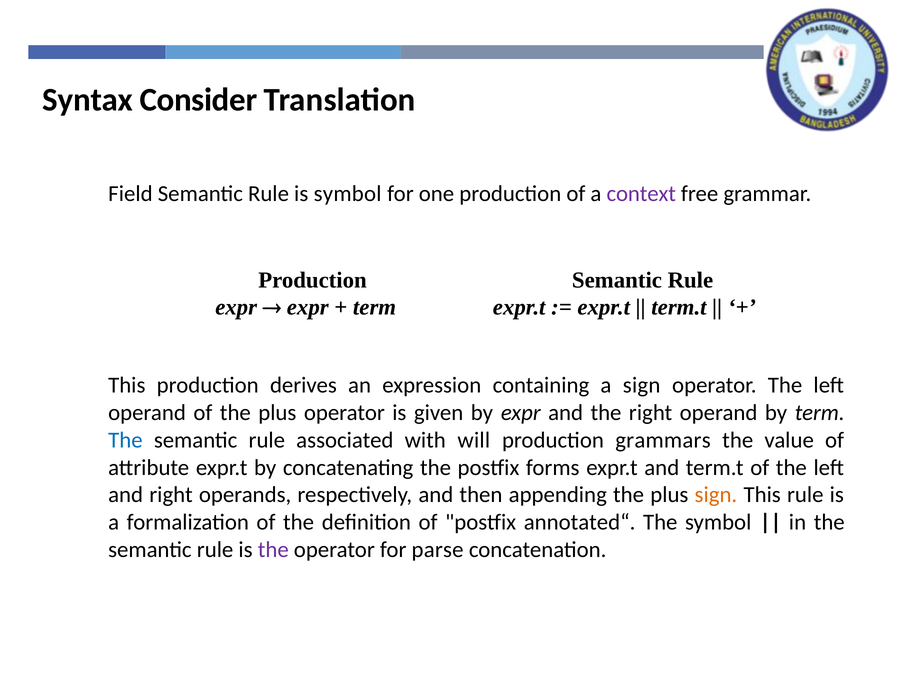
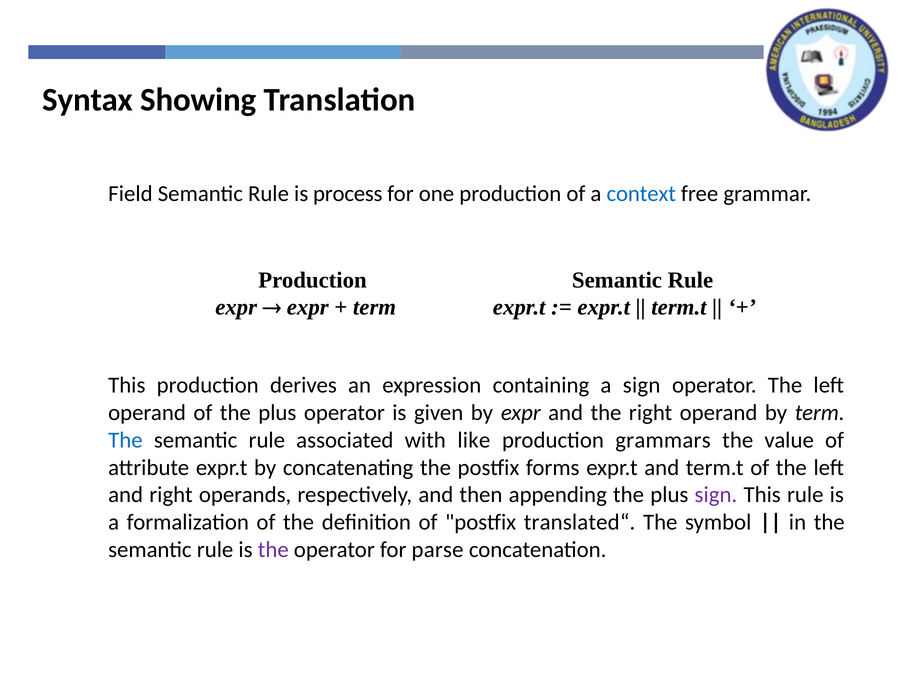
Consider: Consider -> Showing
is symbol: symbol -> process
context colour: purple -> blue
will: will -> like
sign at (716, 495) colour: orange -> purple
annotated“: annotated“ -> translated“
